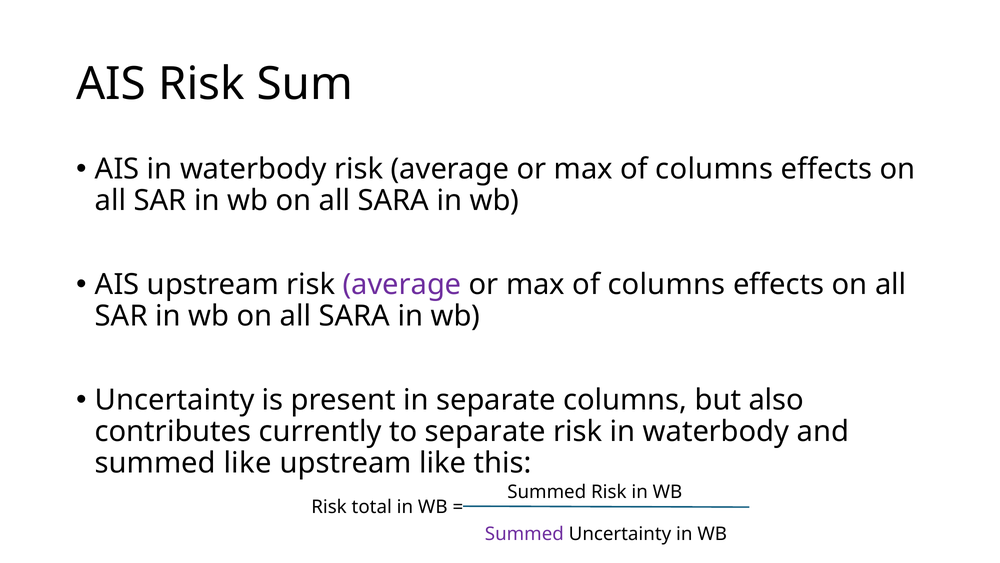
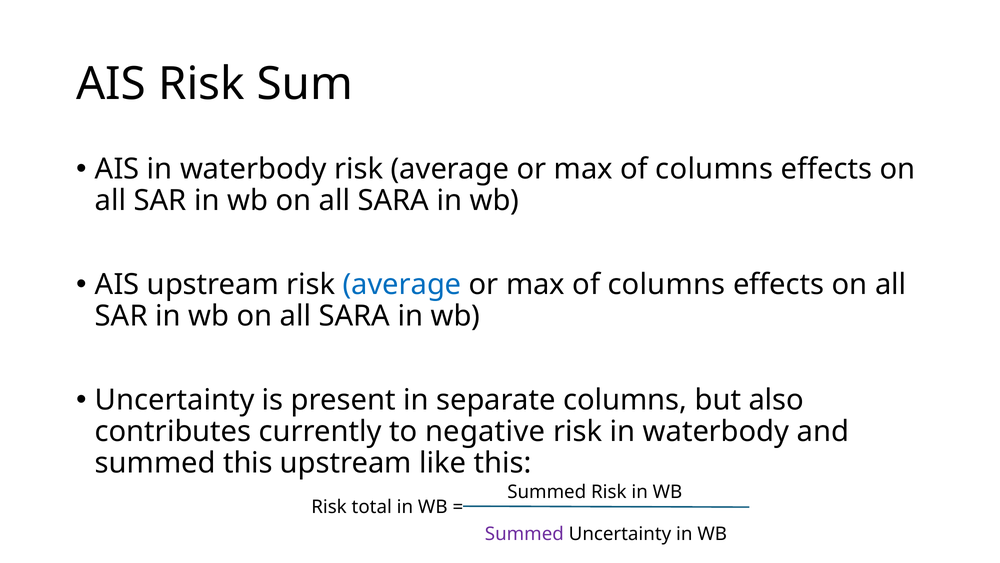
average at (402, 284) colour: purple -> blue
to separate: separate -> negative
summed like: like -> this
